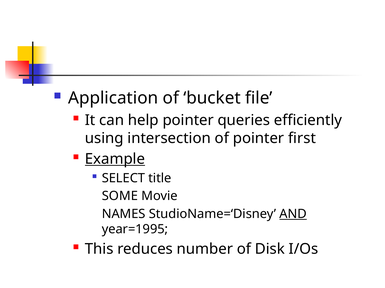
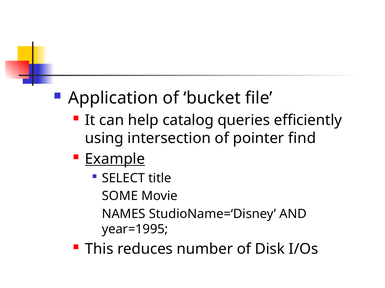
help pointer: pointer -> catalog
first: first -> find
AND underline: present -> none
